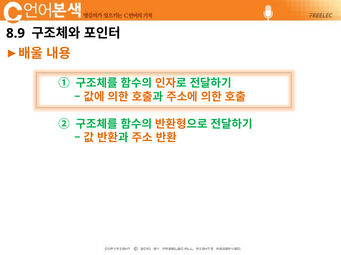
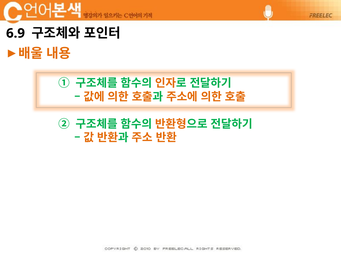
8.9: 8.9 -> 6.9
